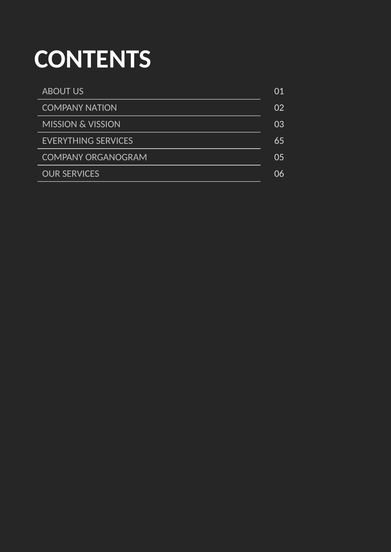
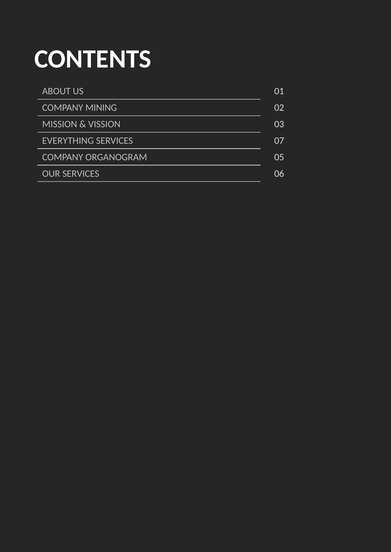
NATION: NATION -> MINING
65: 65 -> 07
